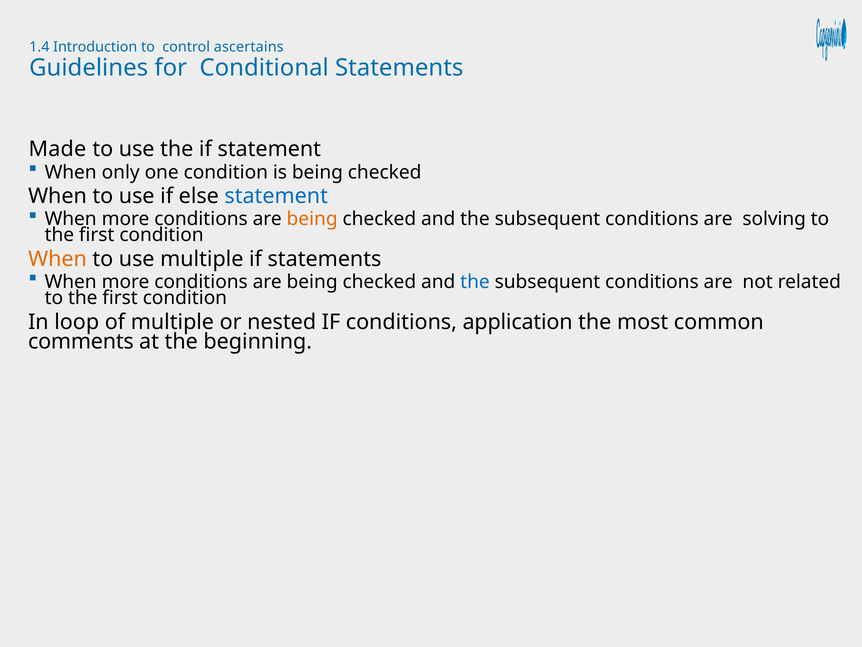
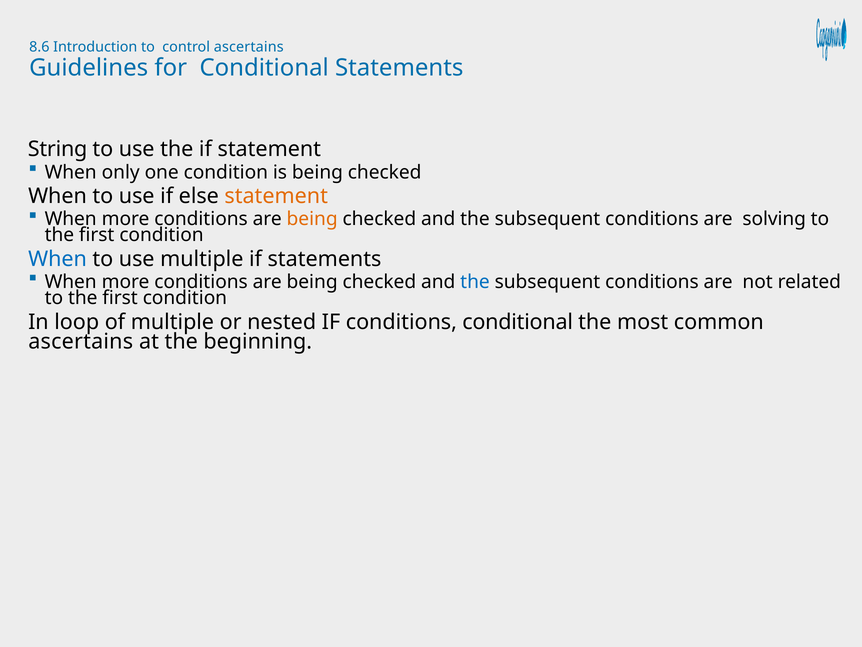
1.4: 1.4 -> 8.6
Made: Made -> String
statement at (276, 196) colour: blue -> orange
When at (58, 259) colour: orange -> blue
conditions application: application -> conditional
comments at (81, 341): comments -> ascertains
